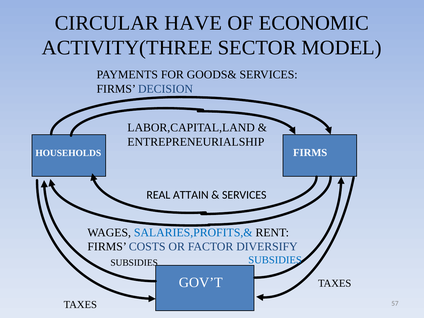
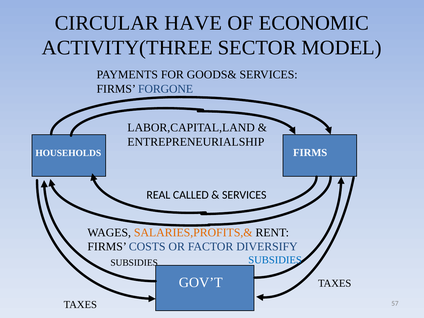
DECISION: DECISION -> FORGONE
ATTAIN: ATTAIN -> CALLED
SALARIES,PROFITS,& colour: blue -> orange
